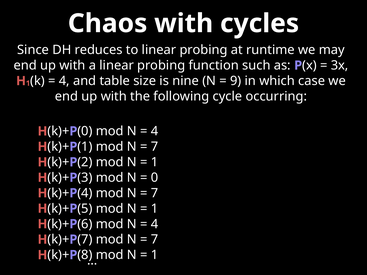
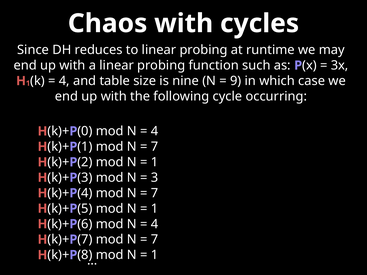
0 at (155, 178): 0 -> 3
